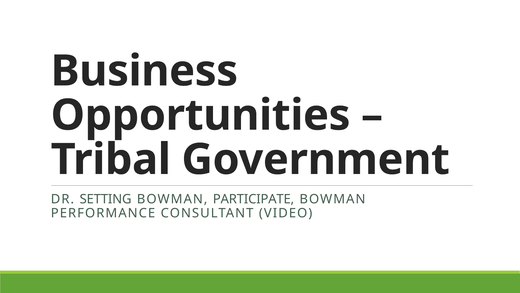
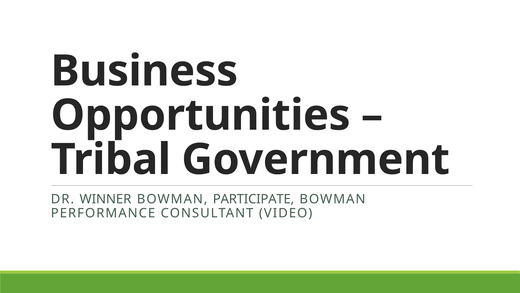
SETTING: SETTING -> WINNER
